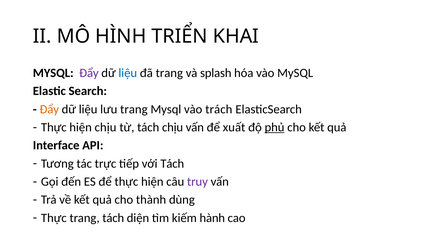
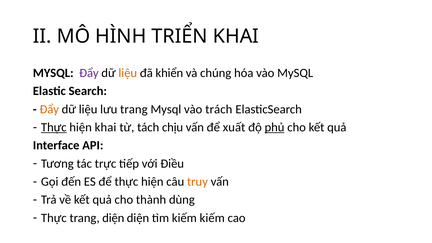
liệu at (128, 73) colour: blue -> orange
đã trang: trang -> khiển
splash: splash -> chúng
Thực at (54, 127) underline: none -> present
hiện chịu: chịu -> khai
với Tách: Tách -> Điều
truy colour: purple -> orange
trang tách: tách -> diện
kiếm hành: hành -> kiếm
